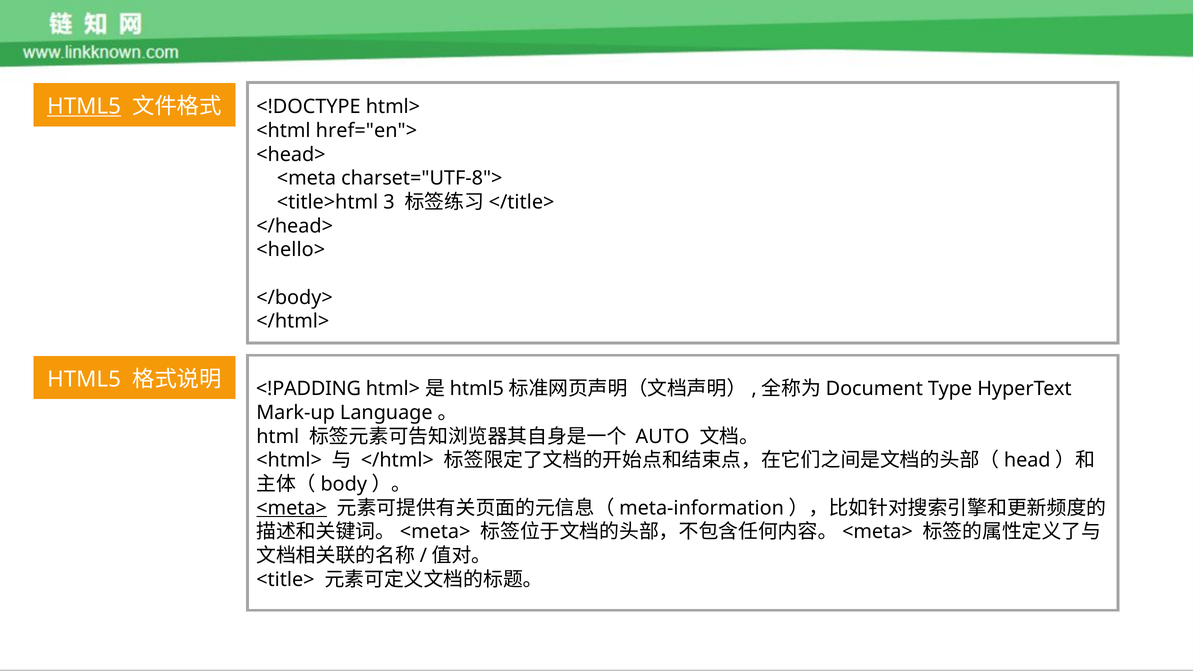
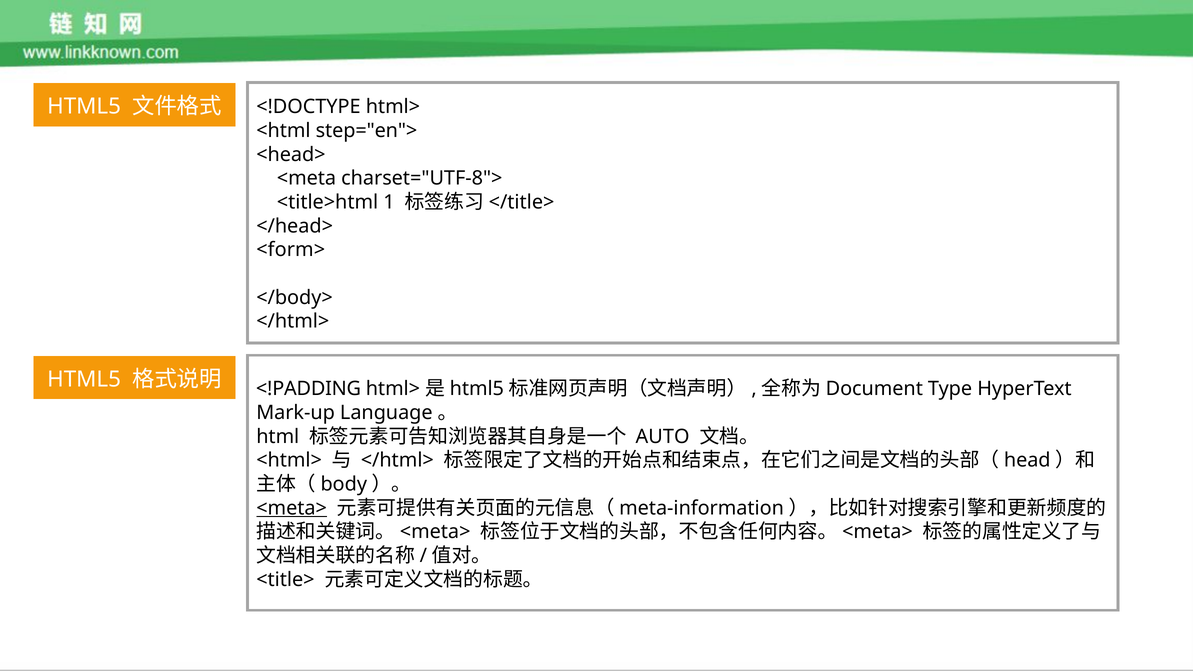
HTML5 at (84, 106) underline: present -> none
href="en">: href="en"> -> step="en">
3: 3 -> 1
<hello>: <hello> -> <form>
